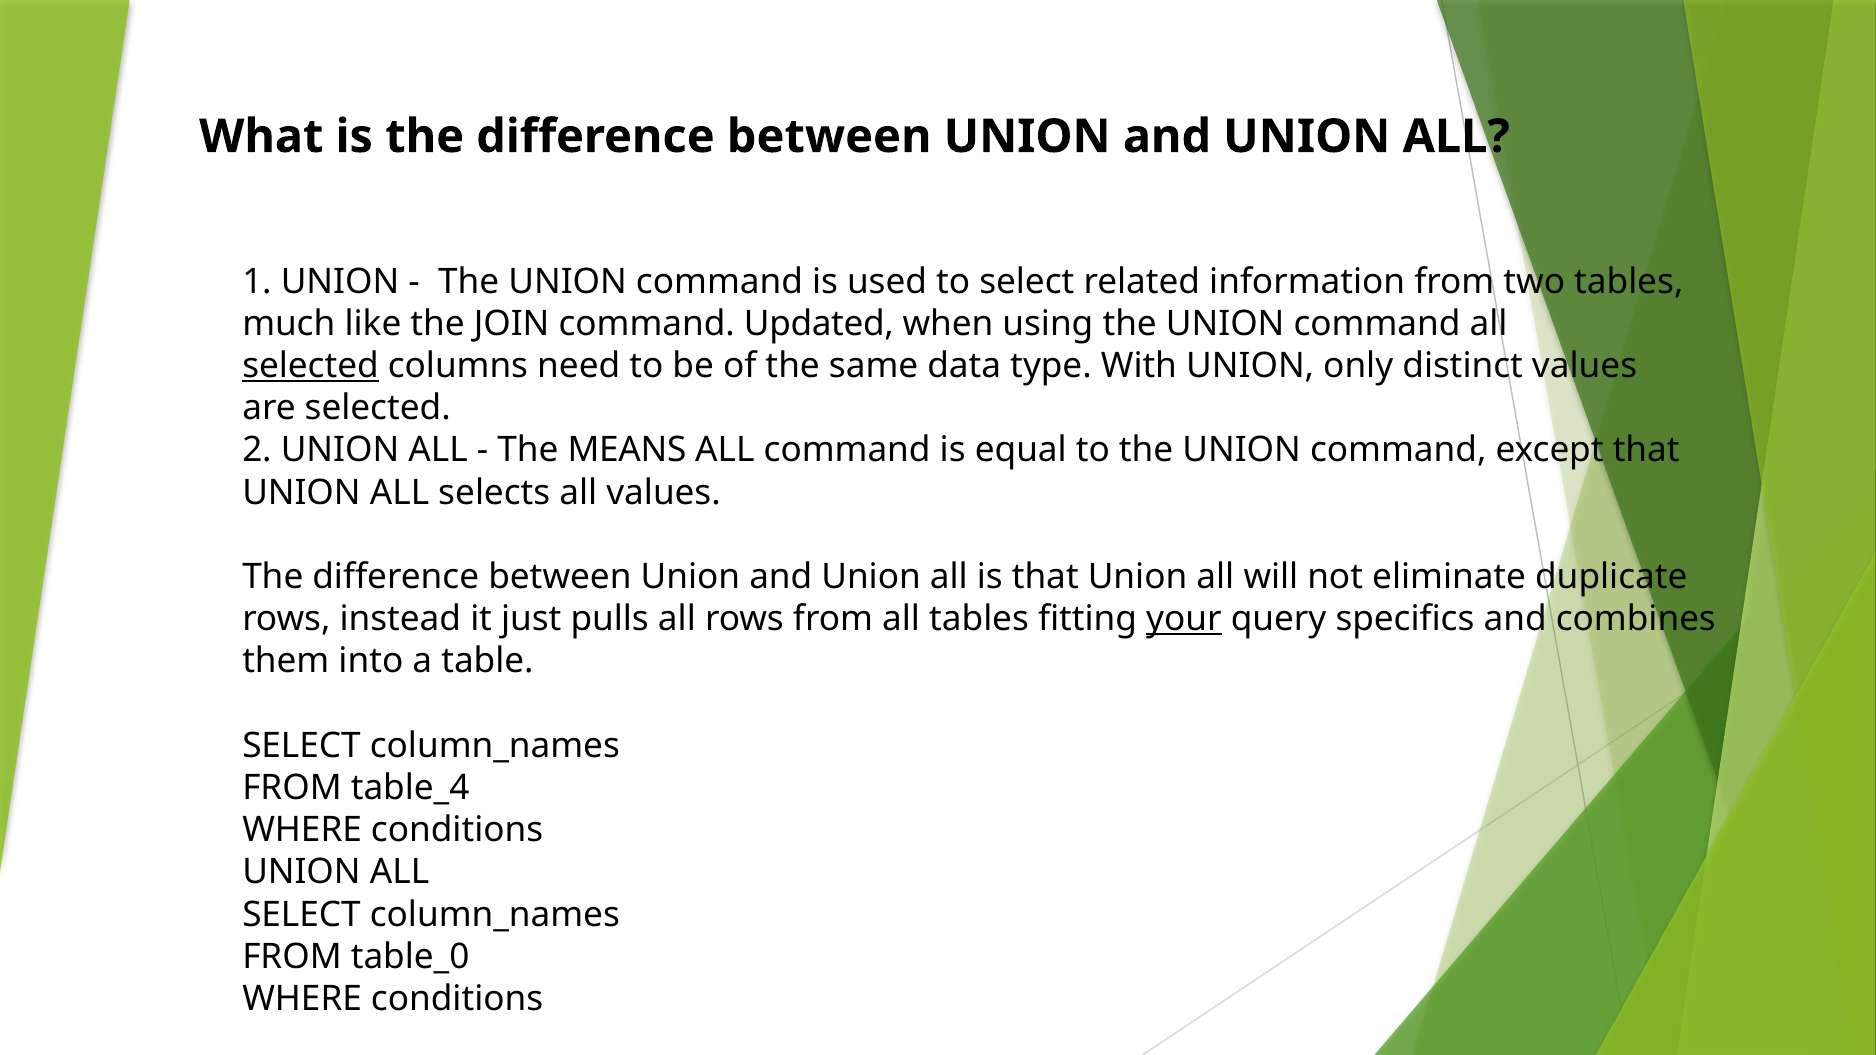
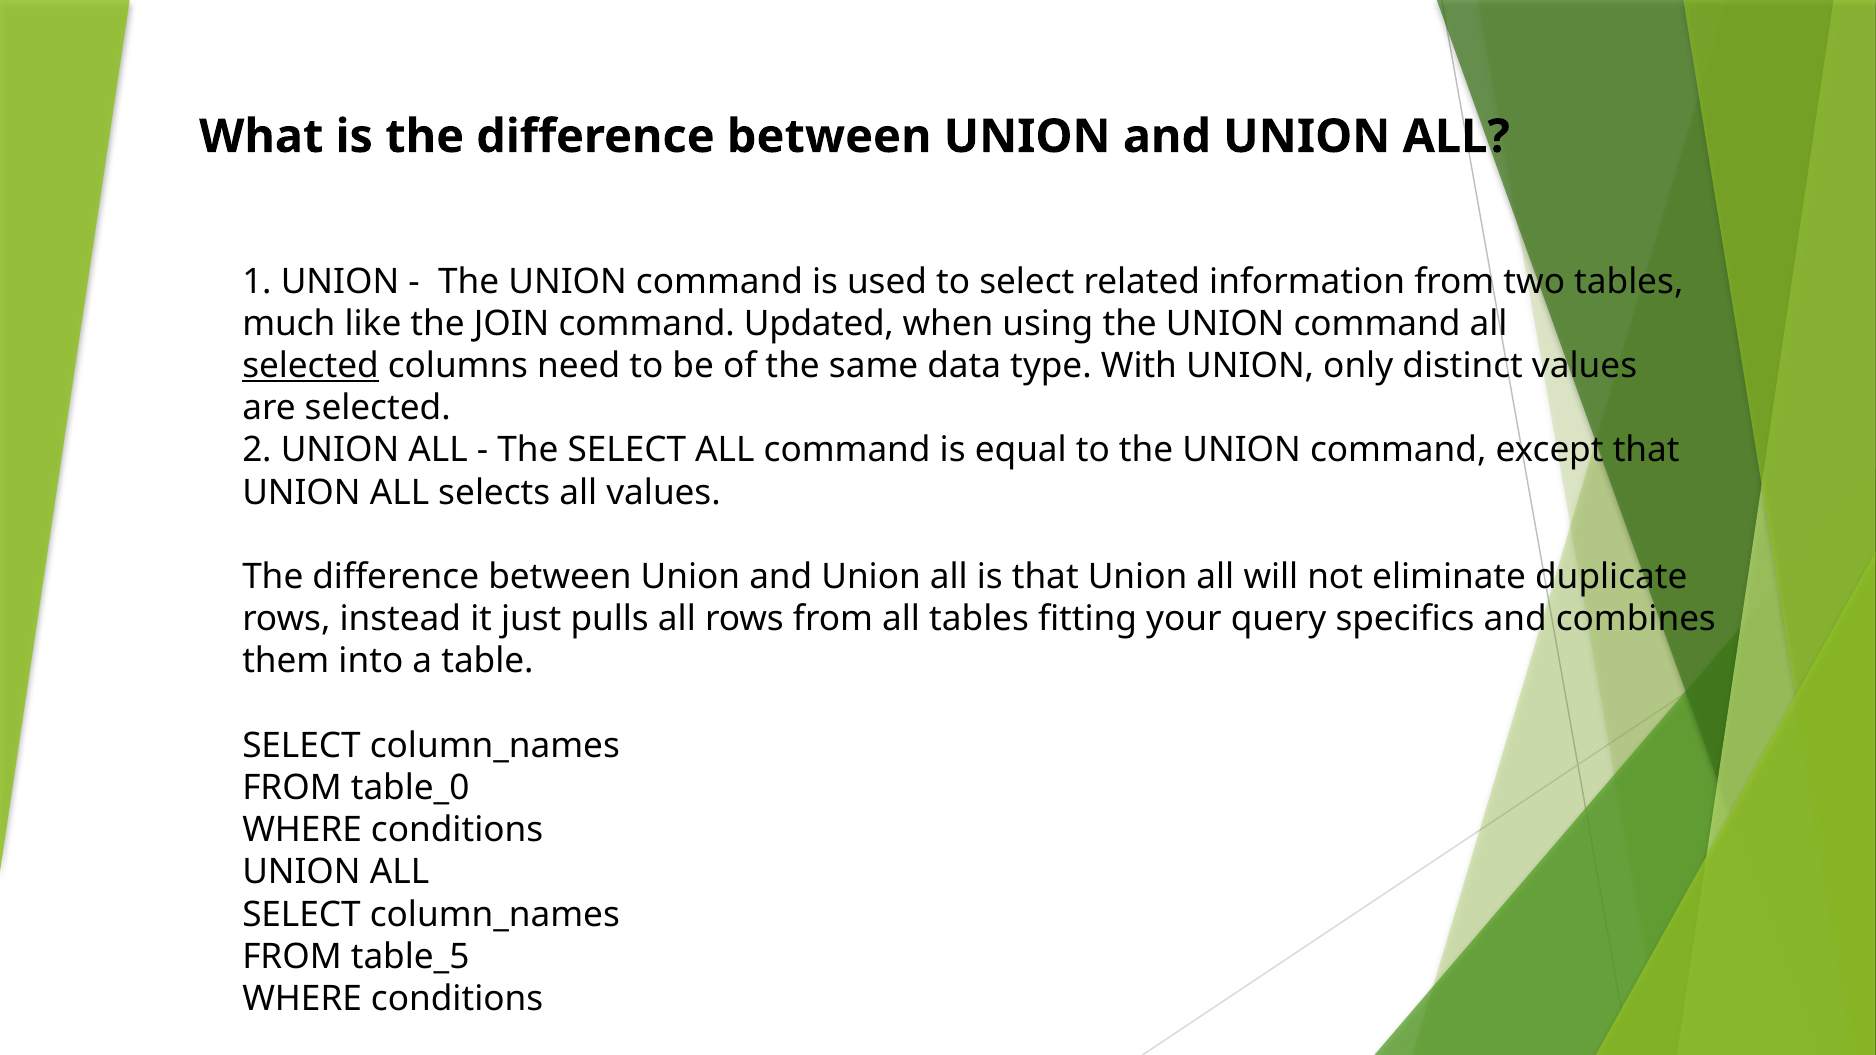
The MEANS: MEANS -> SELECT
your underline: present -> none
table_4: table_4 -> table_0
table_0: table_0 -> table_5
